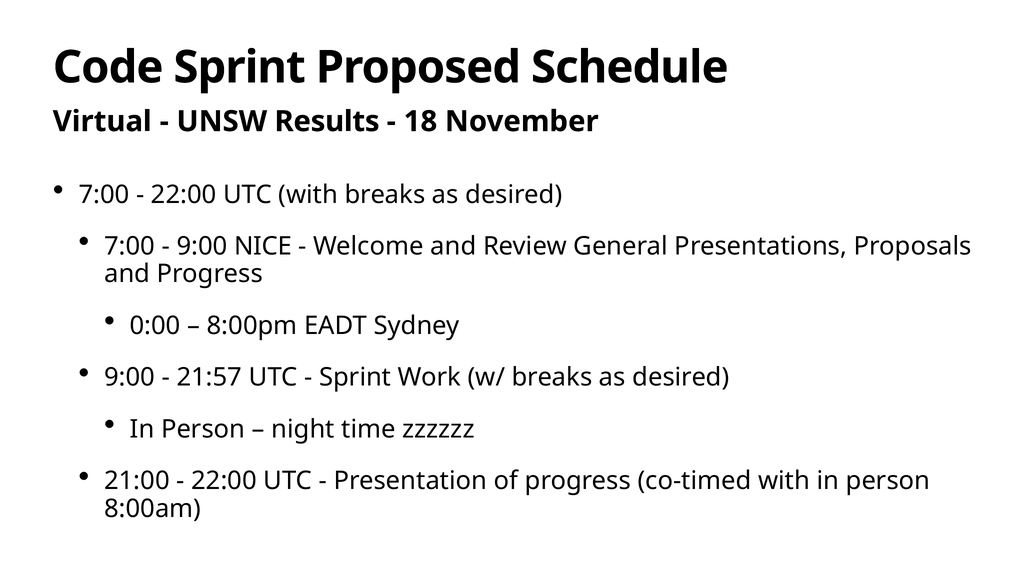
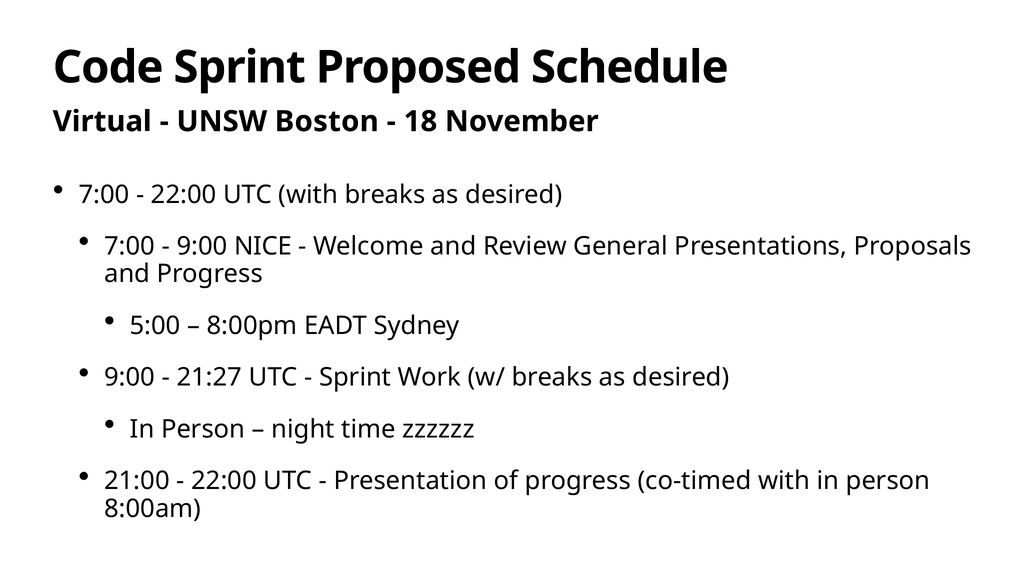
Results: Results -> Boston
0:00: 0:00 -> 5:00
21:57: 21:57 -> 21:27
